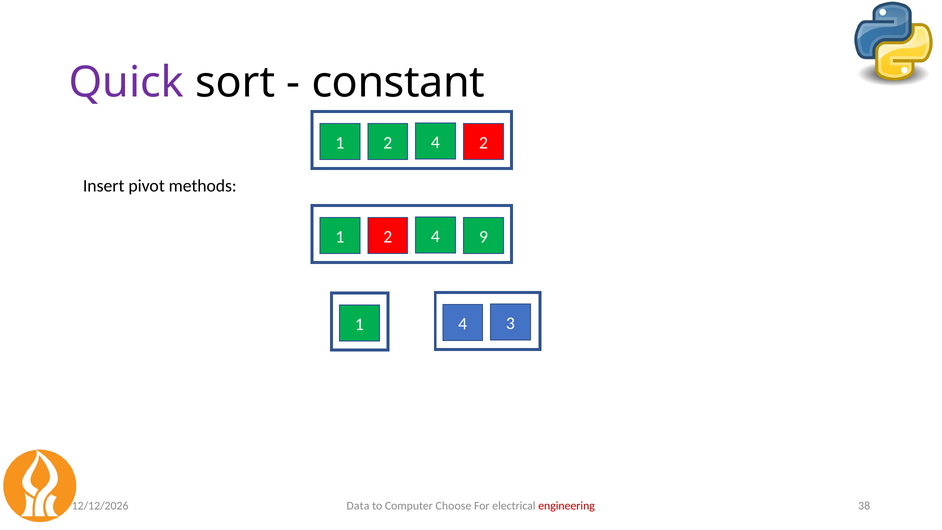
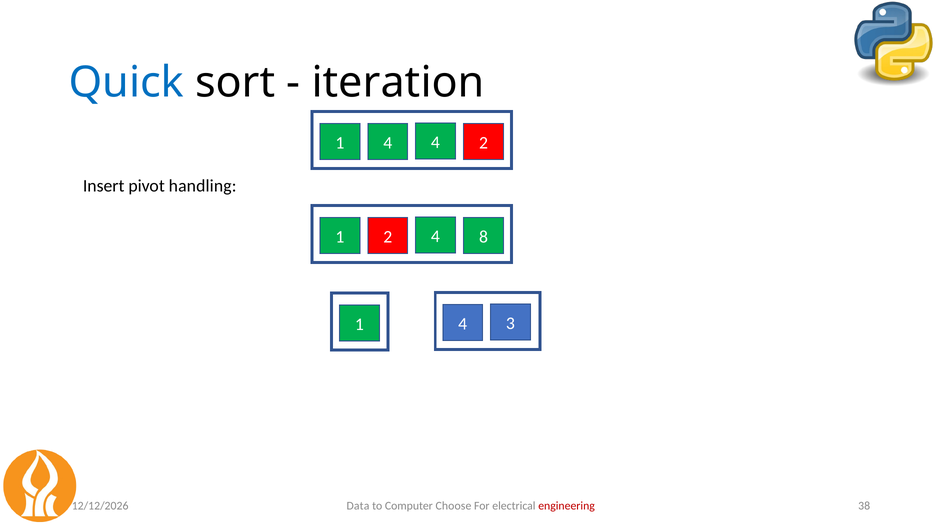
Quick colour: purple -> blue
constant: constant -> iteration
2 at (388, 143): 2 -> 4
methods: methods -> handling
9: 9 -> 8
